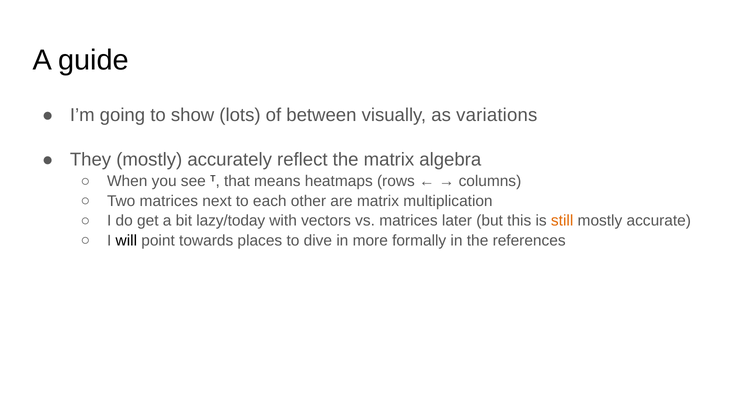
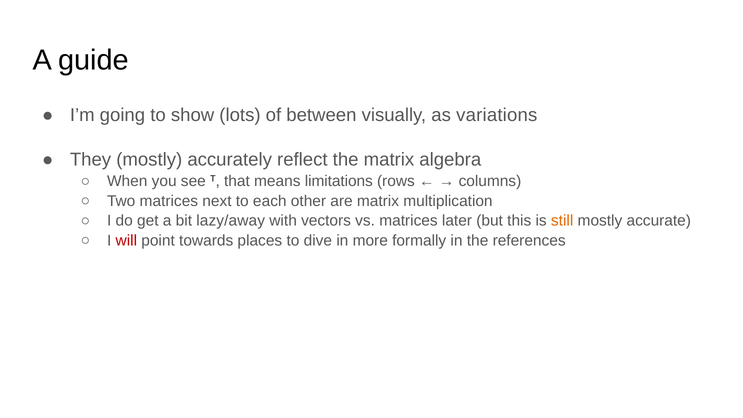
heatmaps: heatmaps -> limitations
lazy/today: lazy/today -> lazy/away
will colour: black -> red
